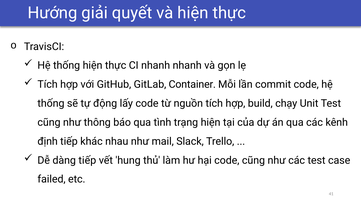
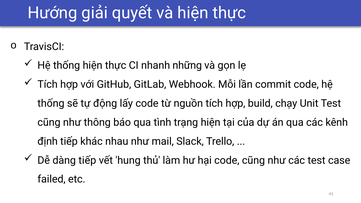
nhanh nhanh: nhanh -> những
Container: Container -> Webhook
